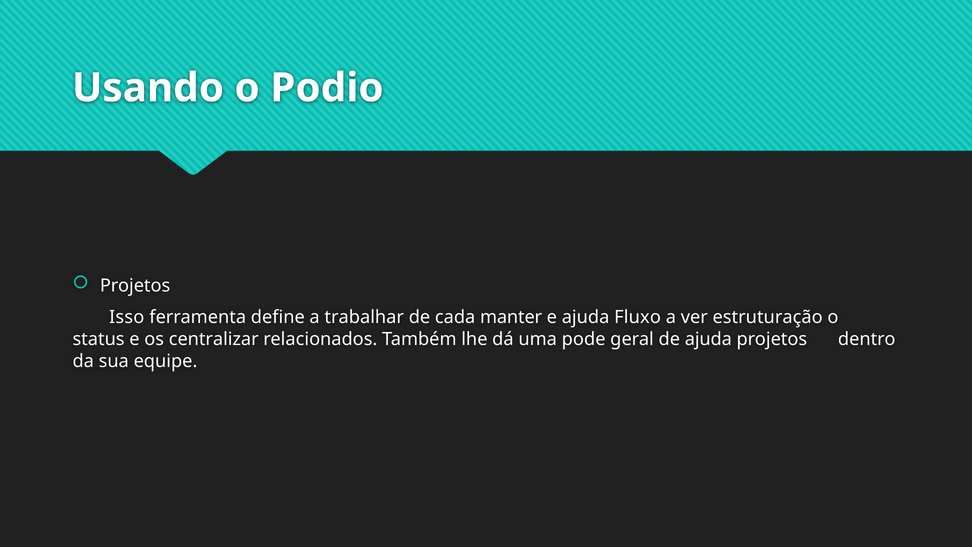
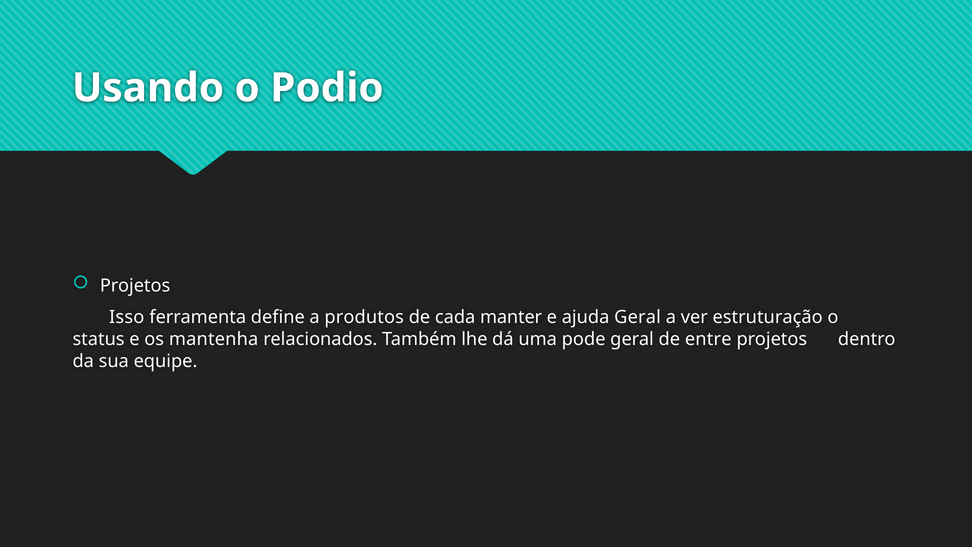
trabalhar: trabalhar -> produtos
ajuda Fluxo: Fluxo -> Geral
centralizar: centralizar -> mantenha
de ajuda: ajuda -> entre
